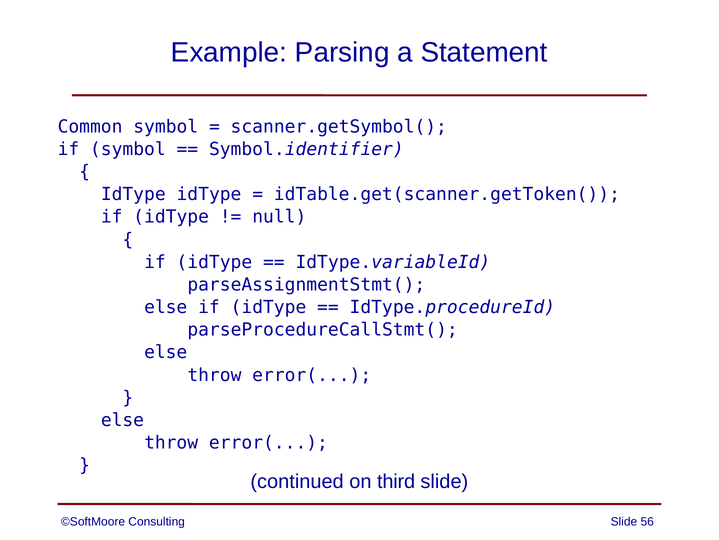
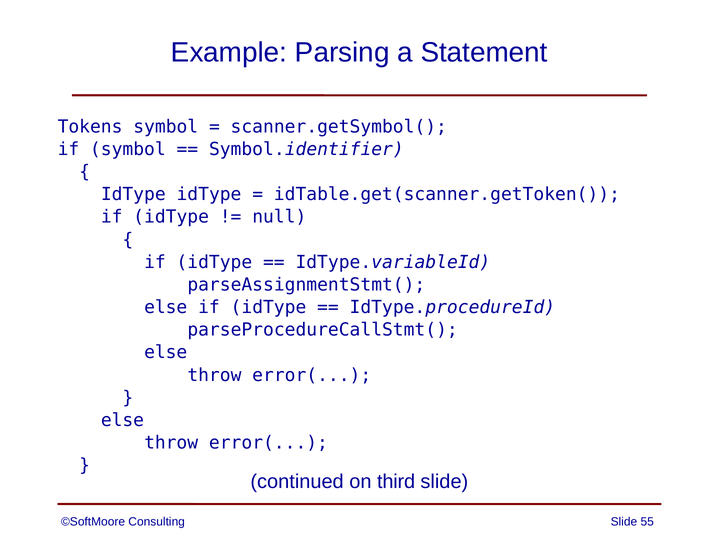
Common: Common -> Tokens
56: 56 -> 55
